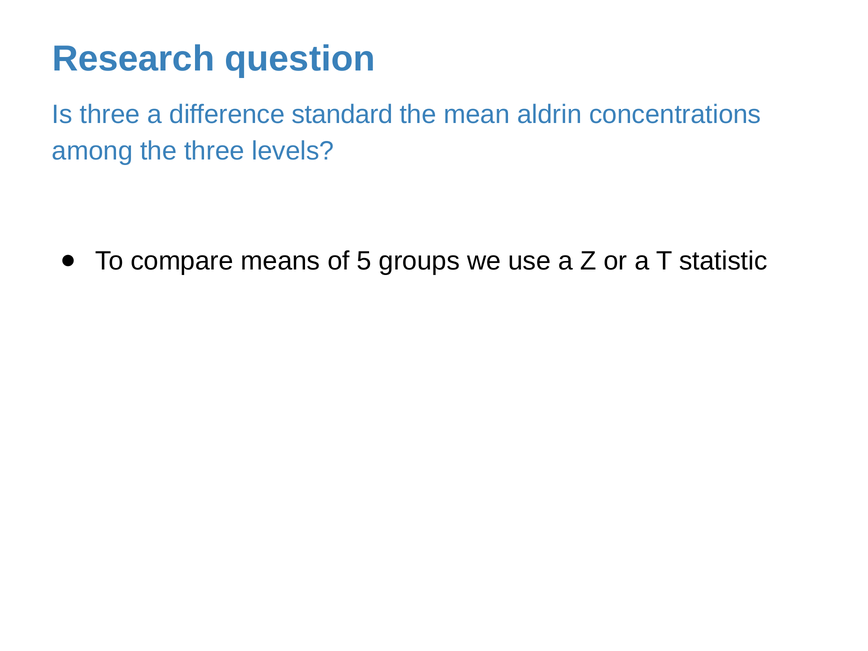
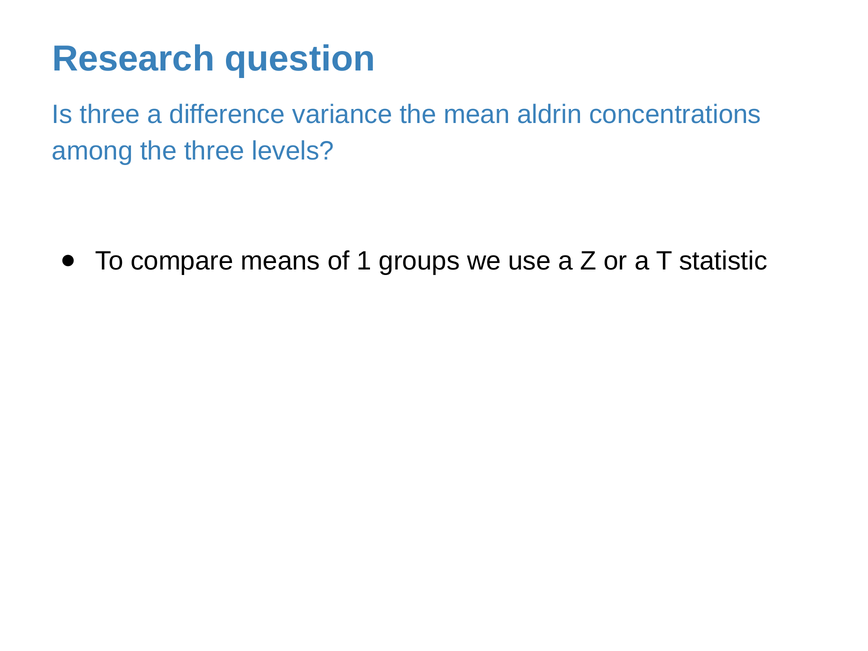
standard: standard -> variance
5: 5 -> 1
